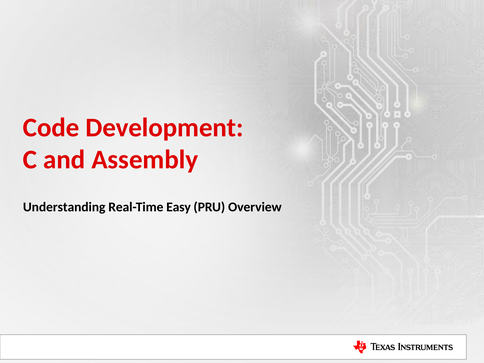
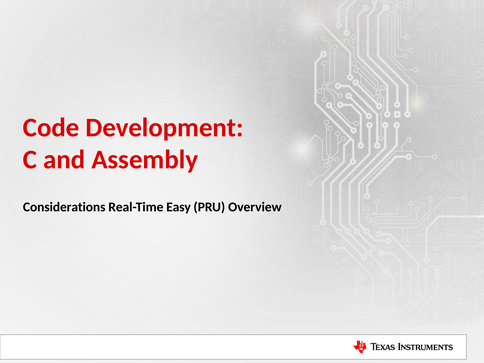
Understanding: Understanding -> Considerations
